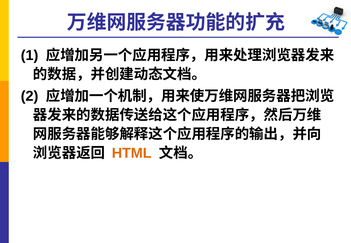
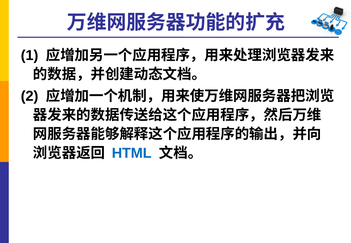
HTML colour: orange -> blue
